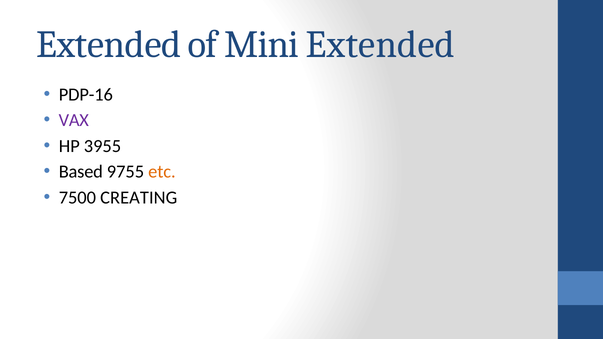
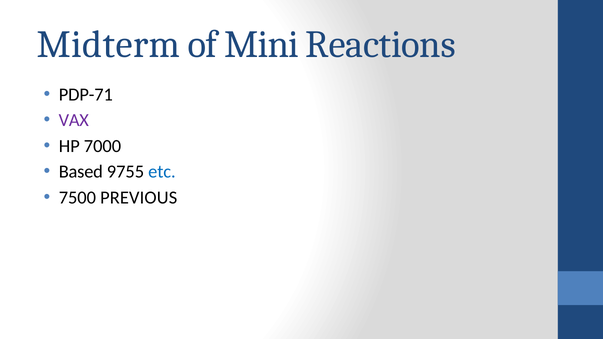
Extended at (109, 45): Extended -> Midterm
Mini Extended: Extended -> Reactions
PDP-16: PDP-16 -> PDP-71
3955: 3955 -> 7000
etc colour: orange -> blue
CREATING: CREATING -> PREVIOUS
